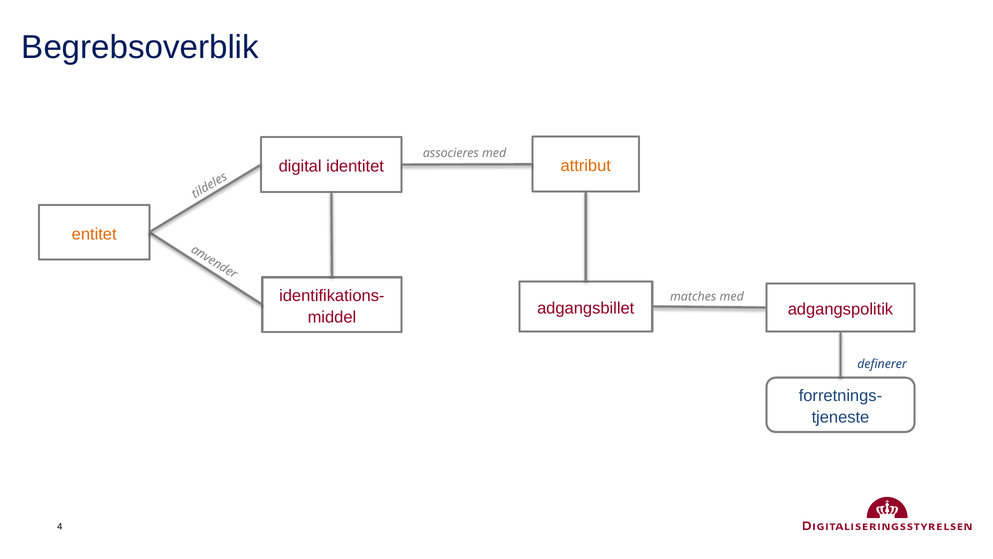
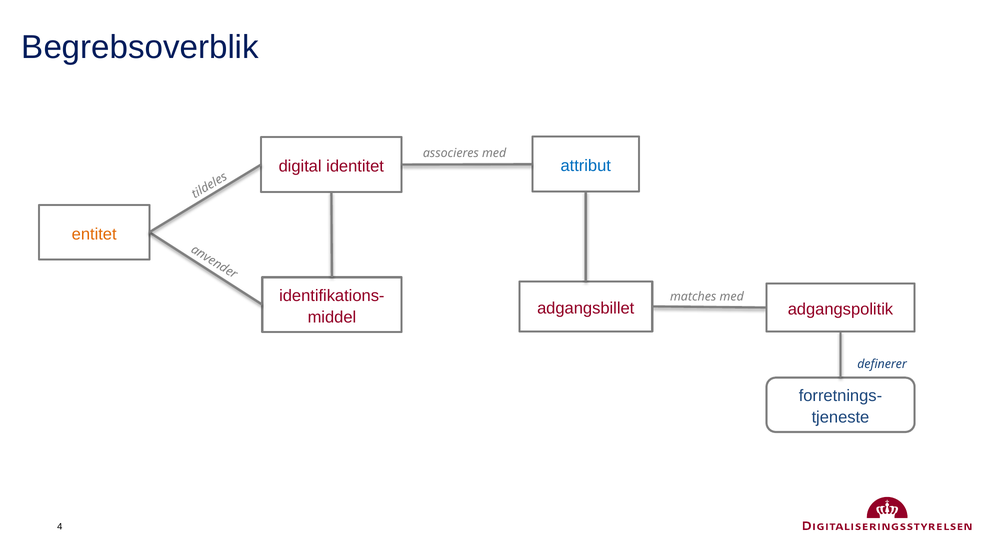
attribut colour: orange -> blue
